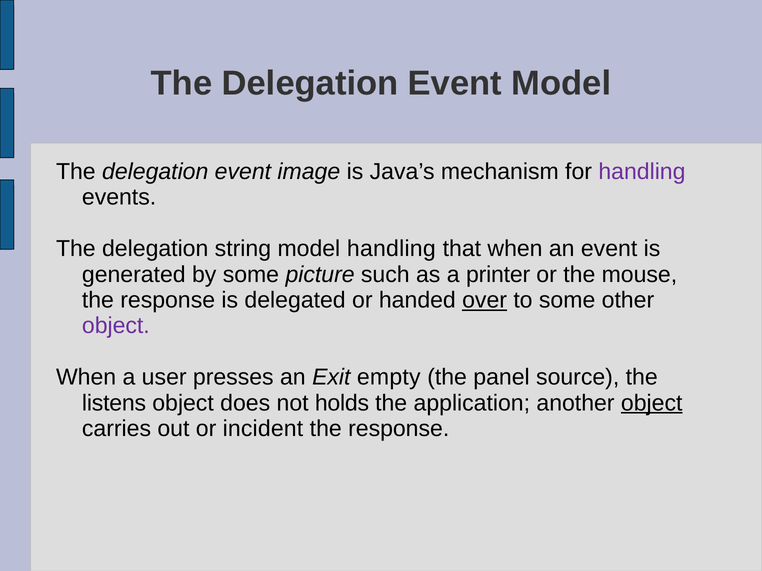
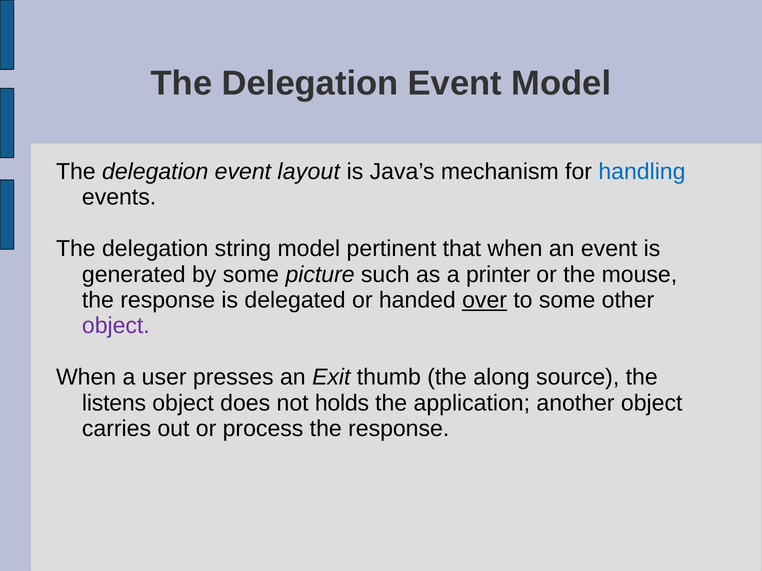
image: image -> layout
handling at (642, 172) colour: purple -> blue
model handling: handling -> pertinent
empty: empty -> thumb
panel: panel -> along
object at (652, 403) underline: present -> none
incident: incident -> process
